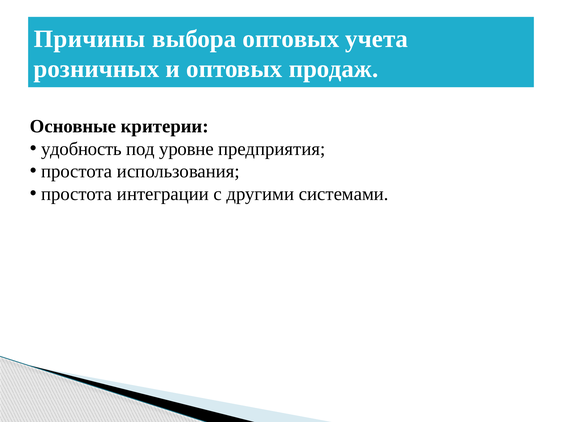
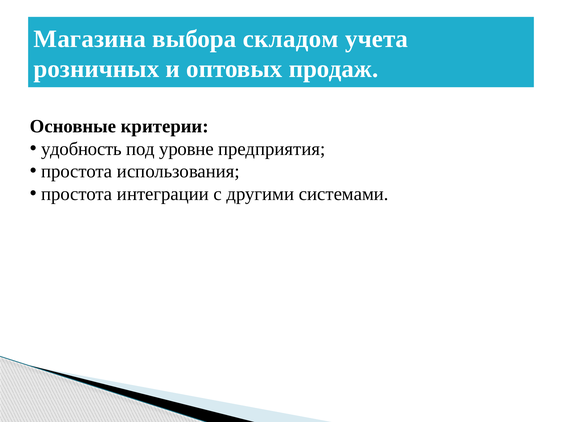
Причины: Причины -> Магазина
выбора оптовых: оптовых -> складом
